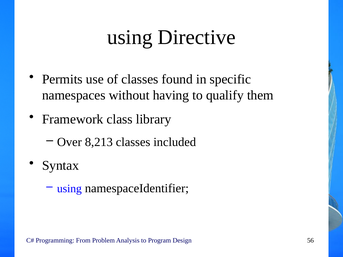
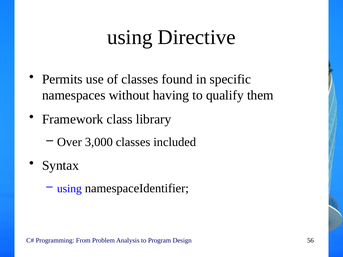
8,213: 8,213 -> 3,000
